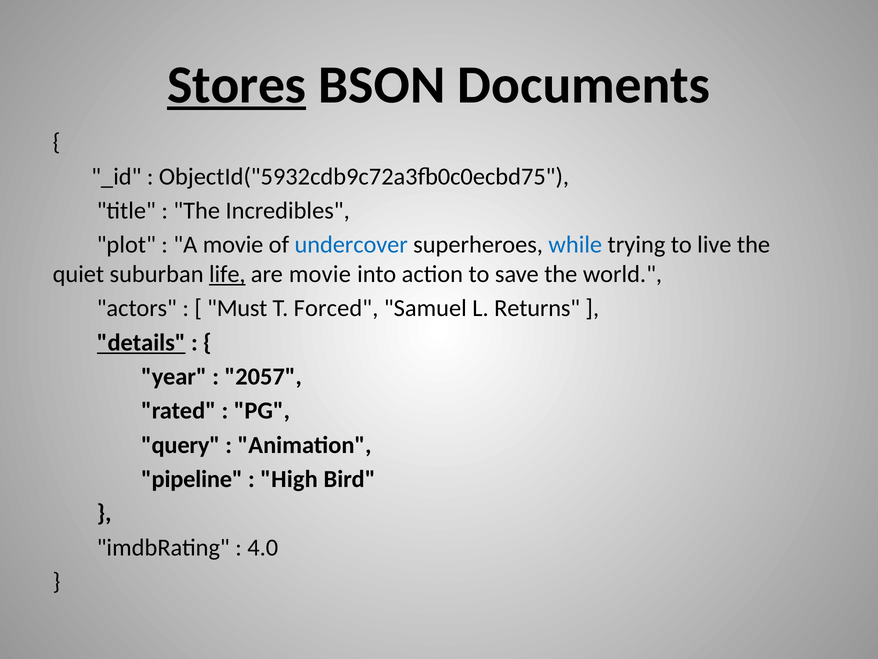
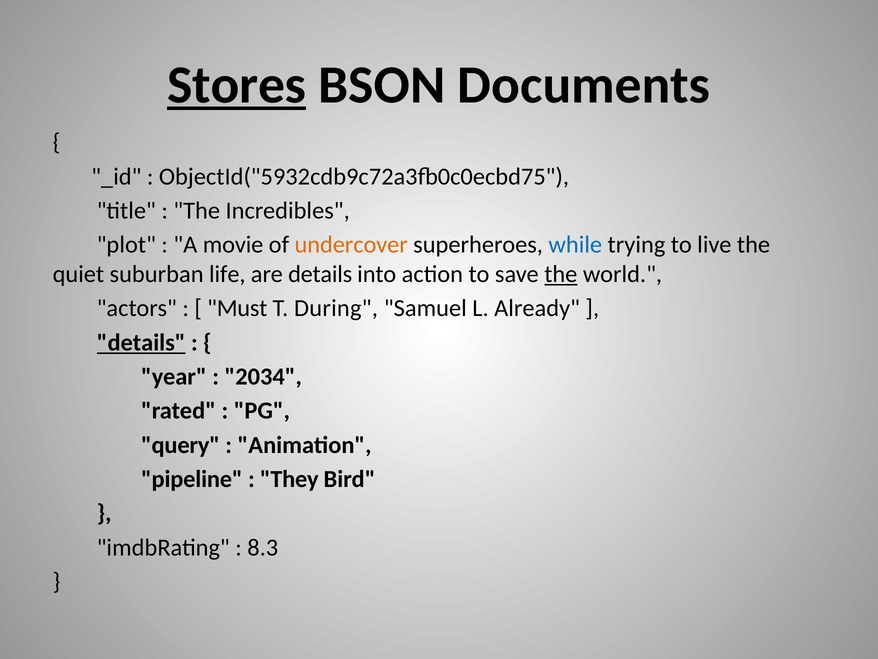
undercover colour: blue -> orange
life underline: present -> none
are movie: movie -> details
the at (561, 274) underline: none -> present
Forced: Forced -> During
Returns: Returns -> Already
2057: 2057 -> 2034
High: High -> They
4.0: 4.0 -> 8.3
